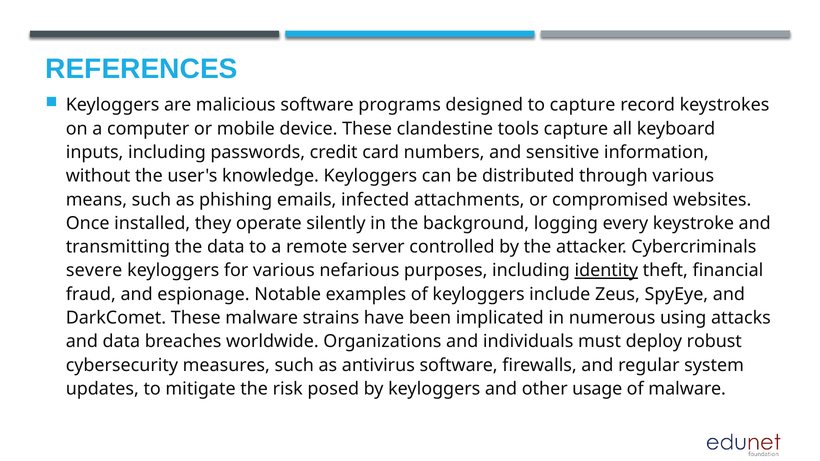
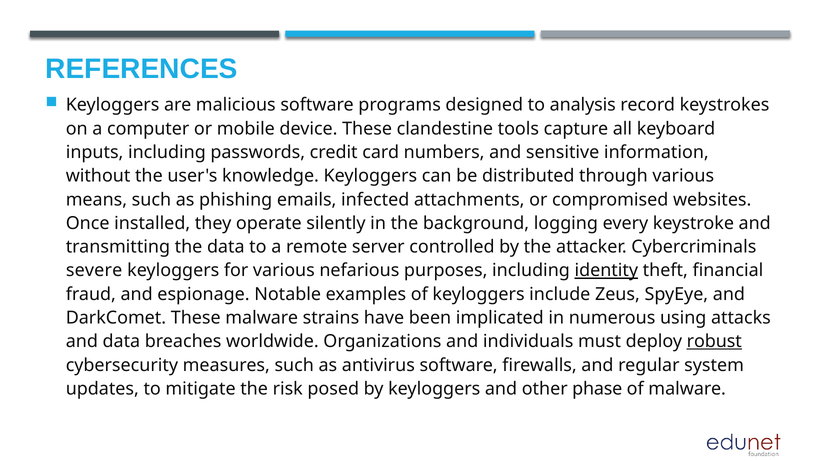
to capture: capture -> analysis
robust underline: none -> present
usage: usage -> phase
